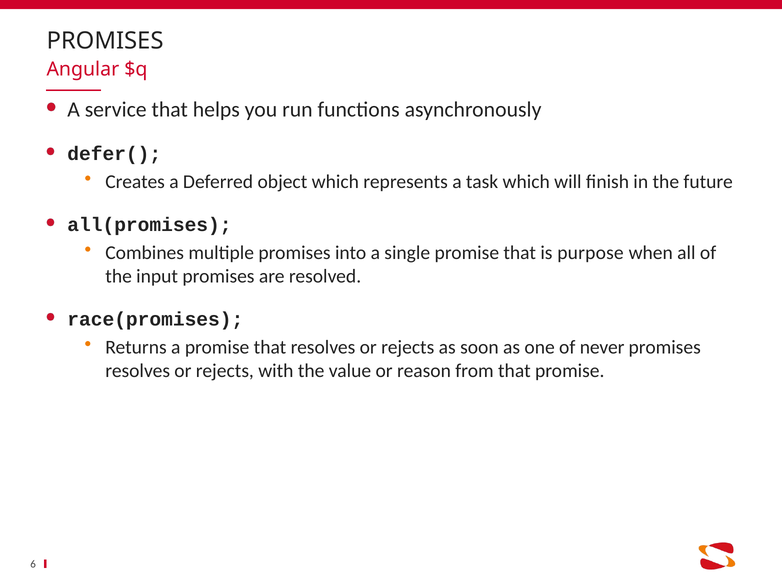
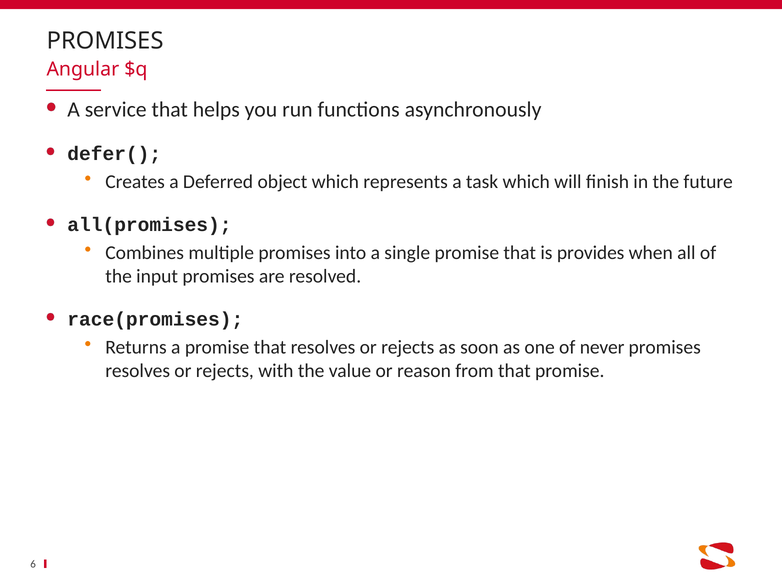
purpose: purpose -> provides
